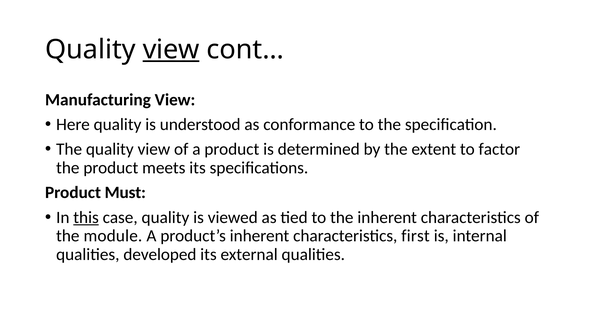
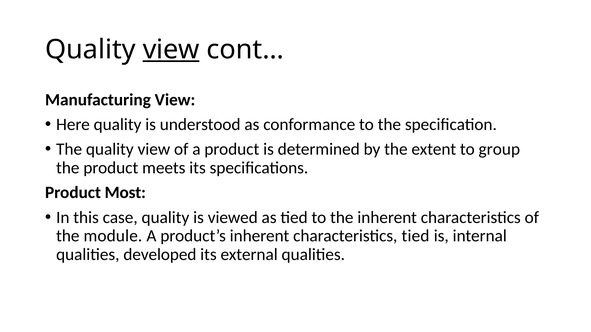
factor: factor -> group
Must: Must -> Most
this underline: present -> none
characteristics first: first -> tied
